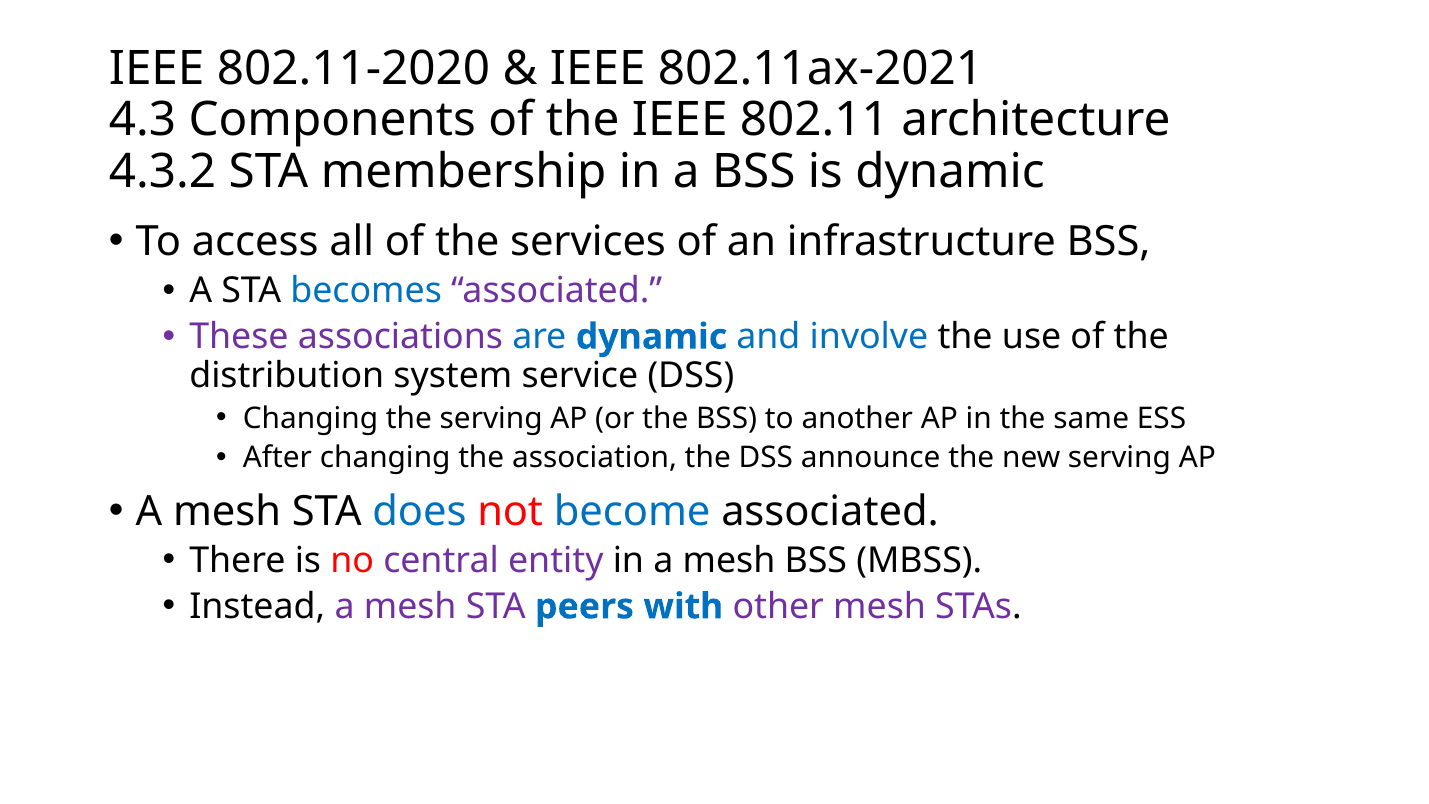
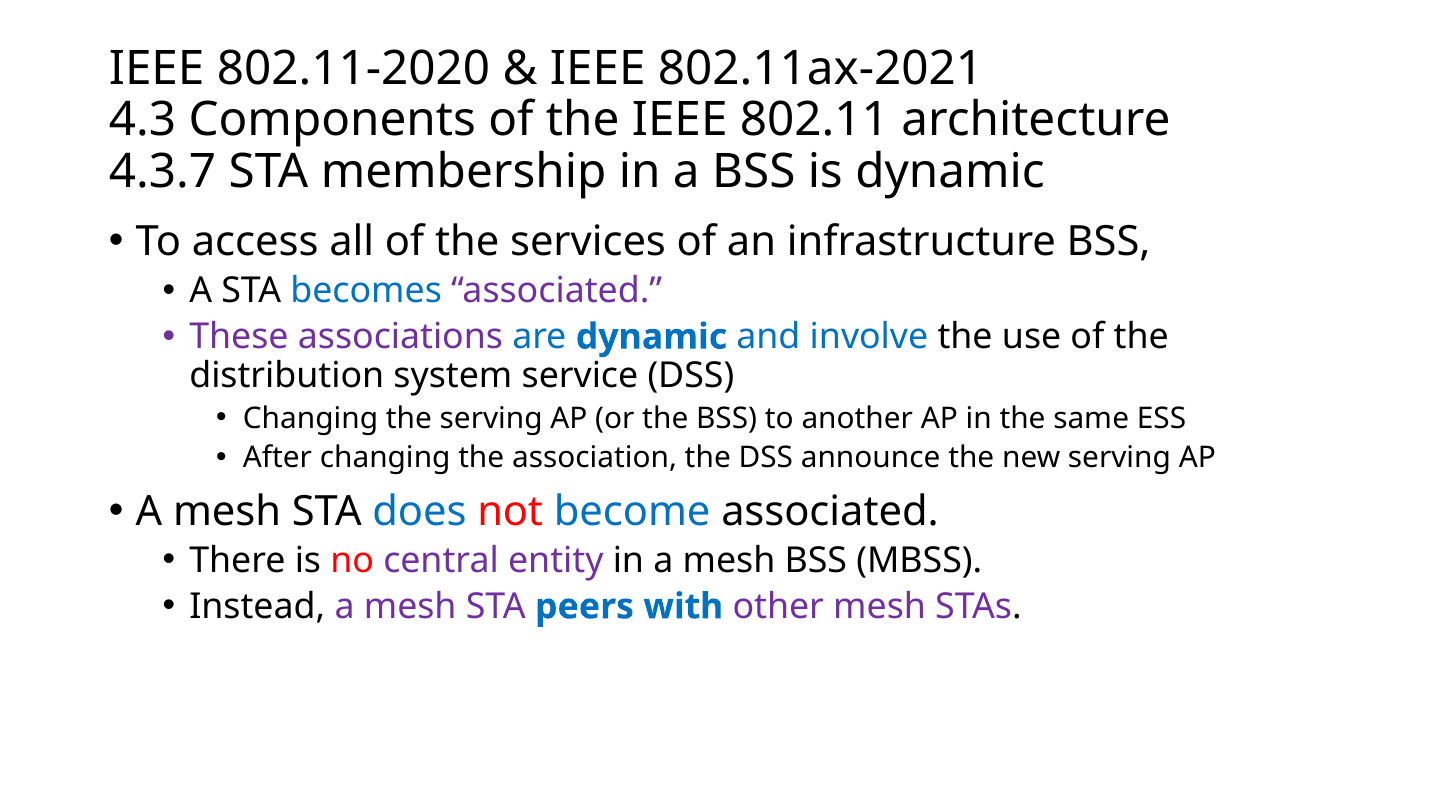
4.3.2: 4.3.2 -> 4.3.7
